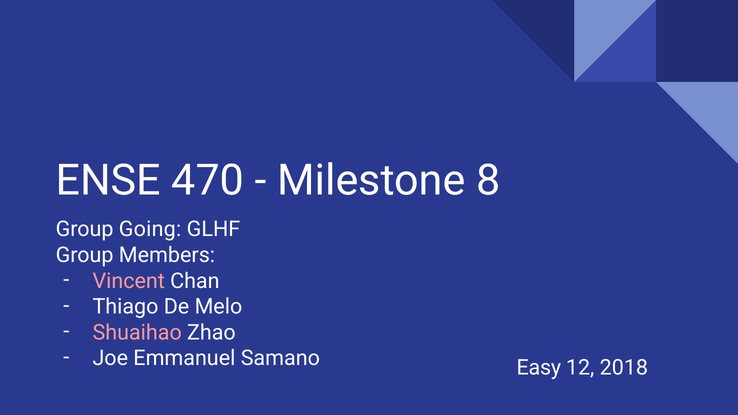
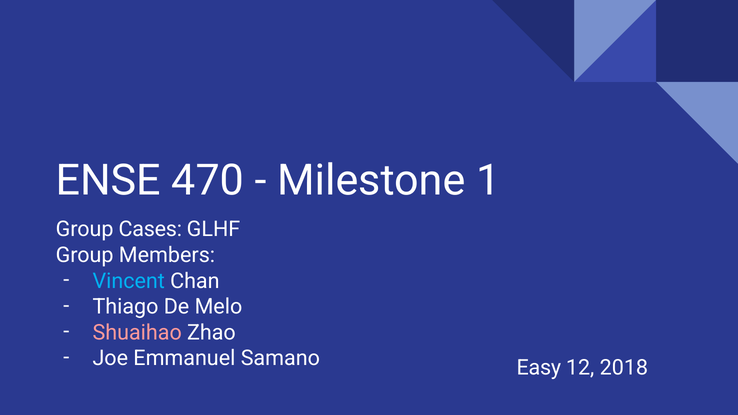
8: 8 -> 1
Going: Going -> Cases
Vincent colour: pink -> light blue
